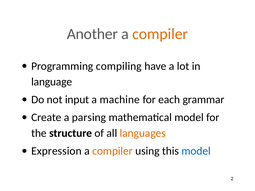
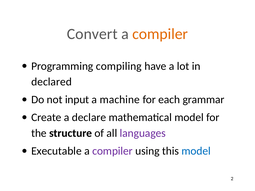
Another: Another -> Convert
language: language -> declared
parsing: parsing -> declare
languages colour: orange -> purple
Expression: Expression -> Executable
compiler at (112, 151) colour: orange -> purple
